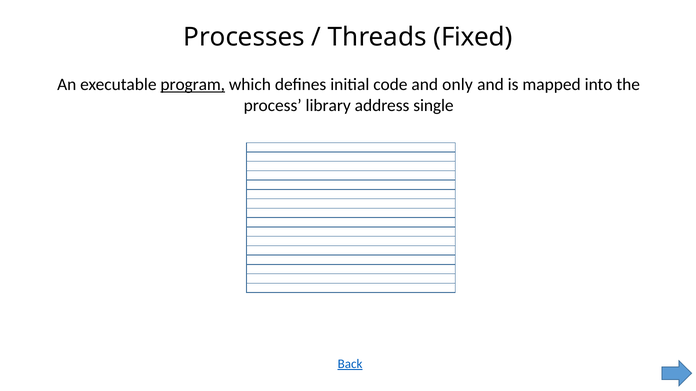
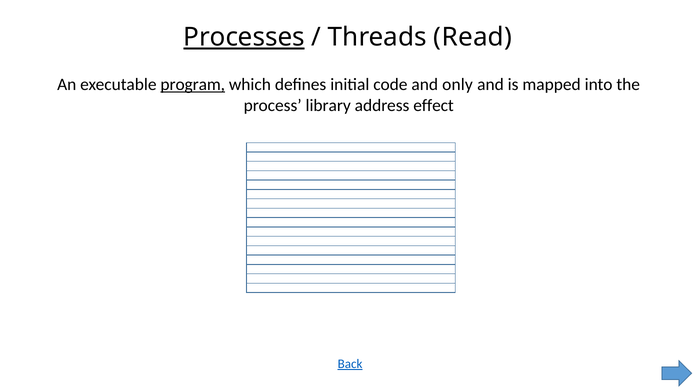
Processes underline: none -> present
Fixed: Fixed -> Read
single: single -> effect
